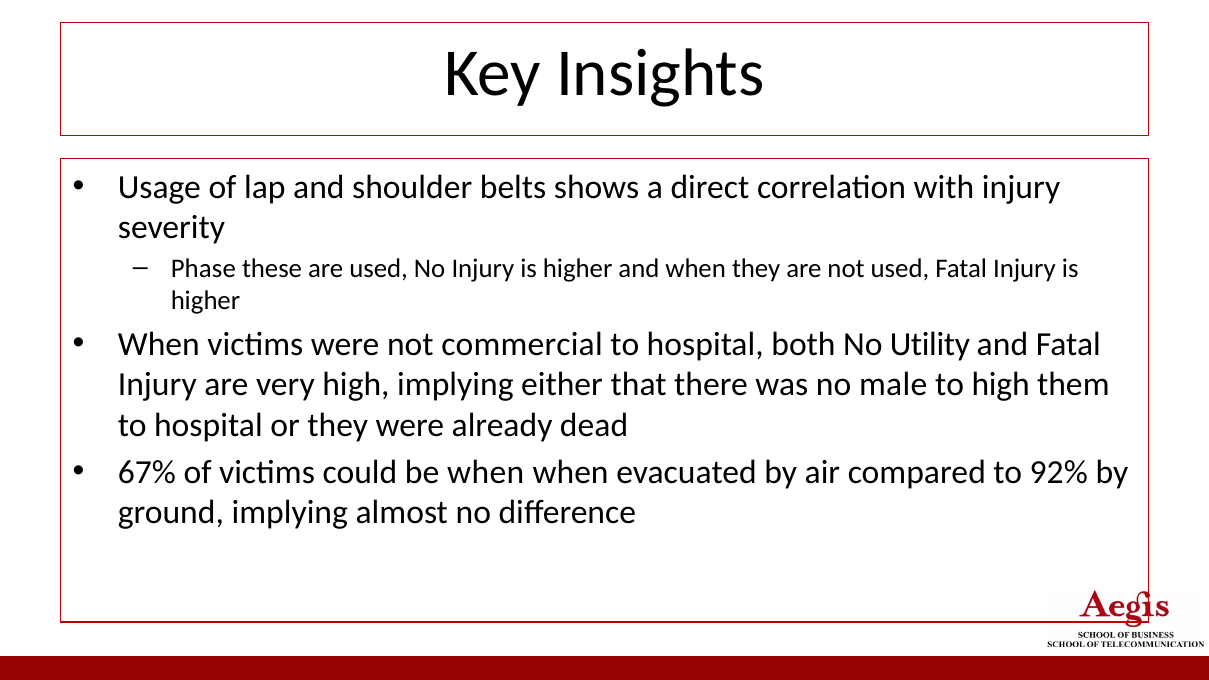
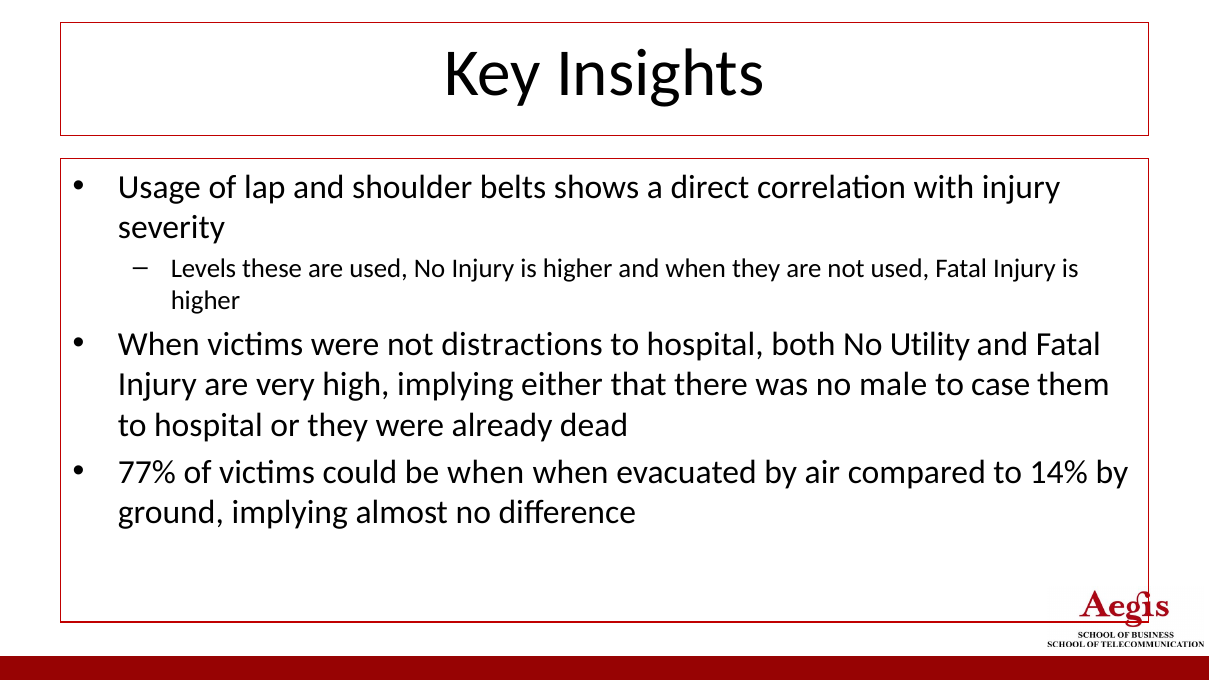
Phase: Phase -> Levels
commercial: commercial -> distractions
to high: high -> case
67%: 67% -> 77%
92%: 92% -> 14%
